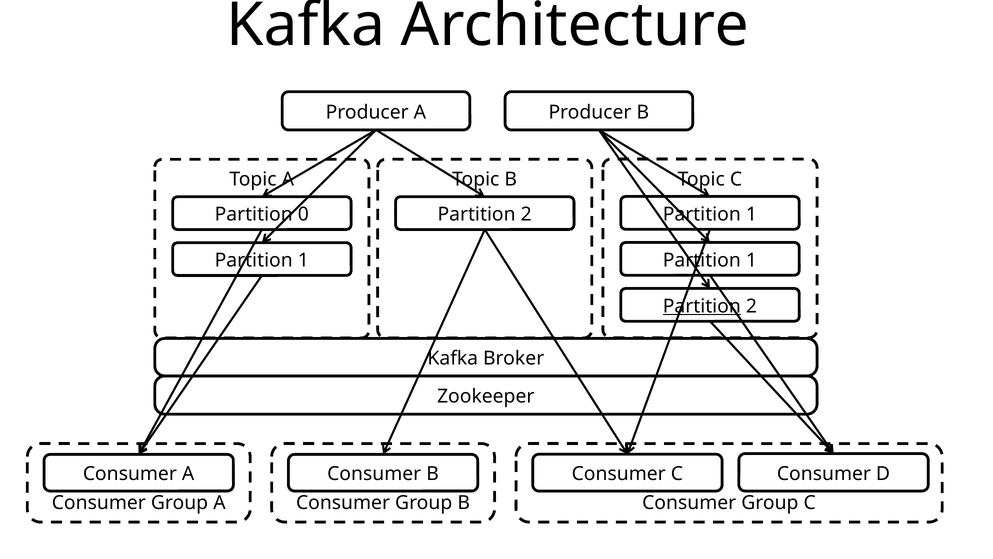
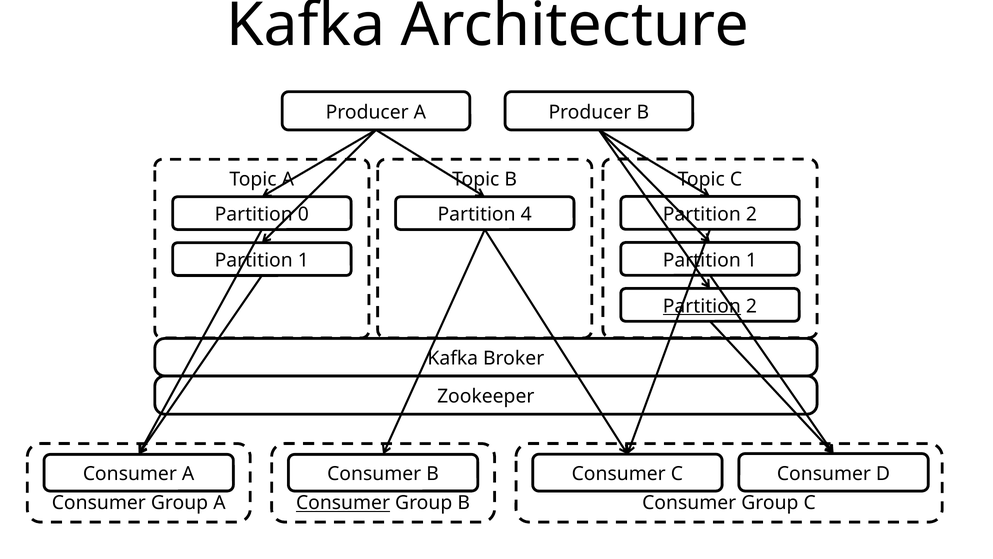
1 at (751, 214): 1 -> 2
2 at (526, 214): 2 -> 4
Consumer at (343, 503) underline: none -> present
